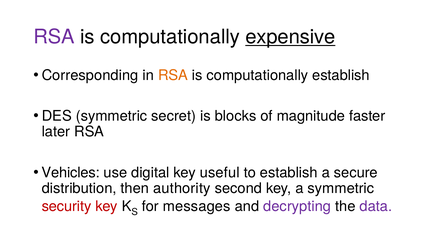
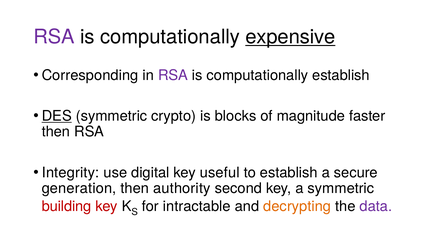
RSA at (173, 75) colour: orange -> purple
DES underline: none -> present
secret: secret -> crypto
later at (56, 132): later -> then
Vehicles: Vehicles -> Integrity
distribution: distribution -> generation
security: security -> building
messages: messages -> intractable
decrypting colour: purple -> orange
